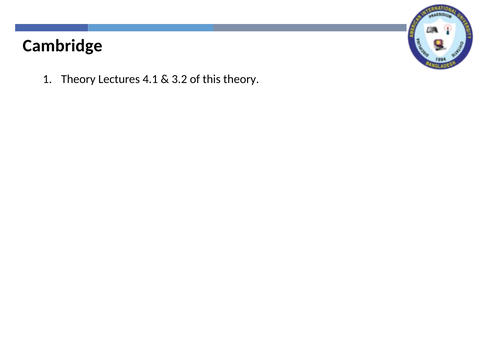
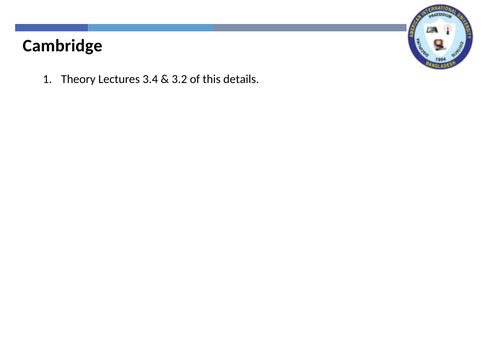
4.1: 4.1 -> 3.4
this theory: theory -> details
